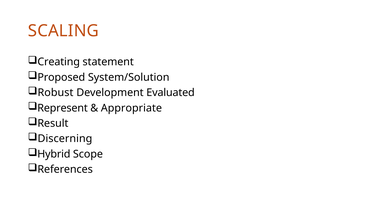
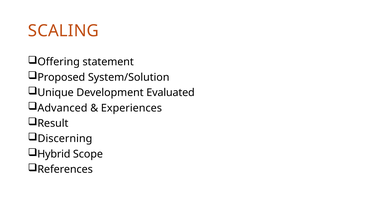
Creating: Creating -> Offering
Robust: Robust -> Unique
Represent: Represent -> Advanced
Appropriate: Appropriate -> Experiences
